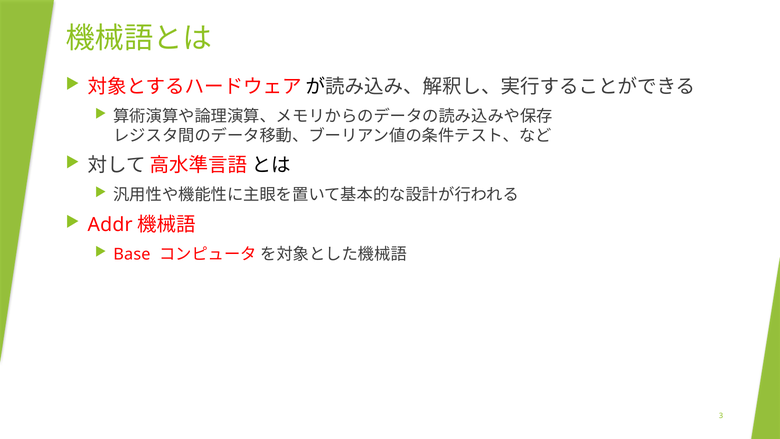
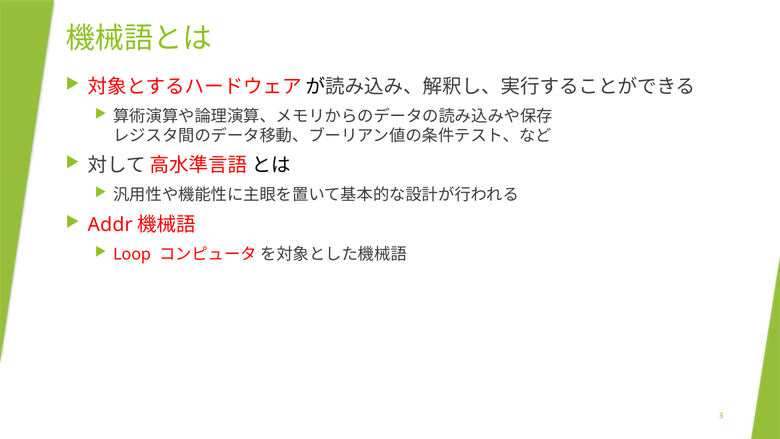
Base: Base -> Loop
